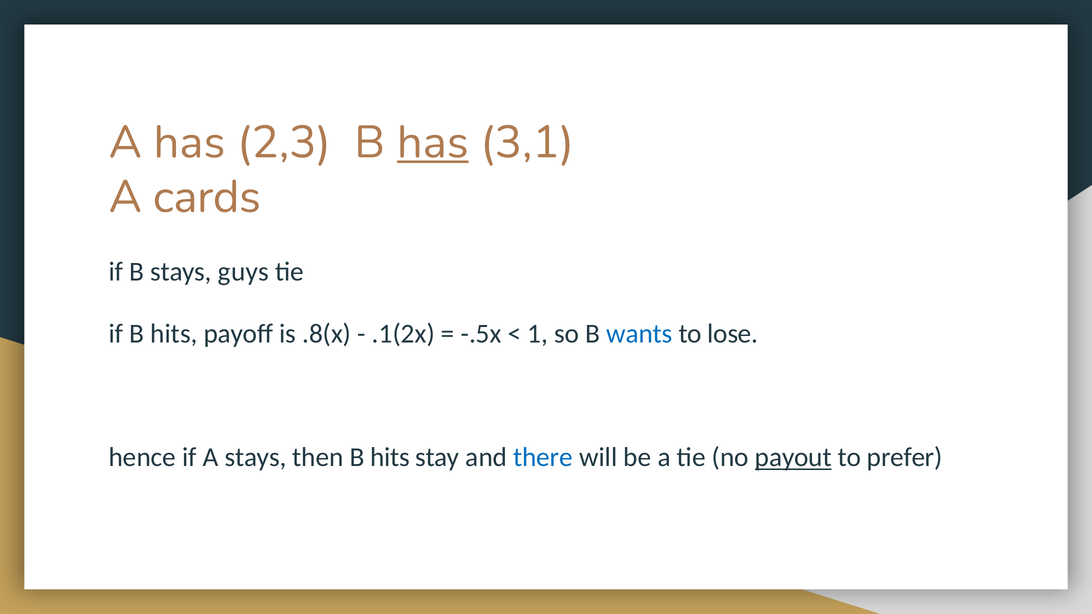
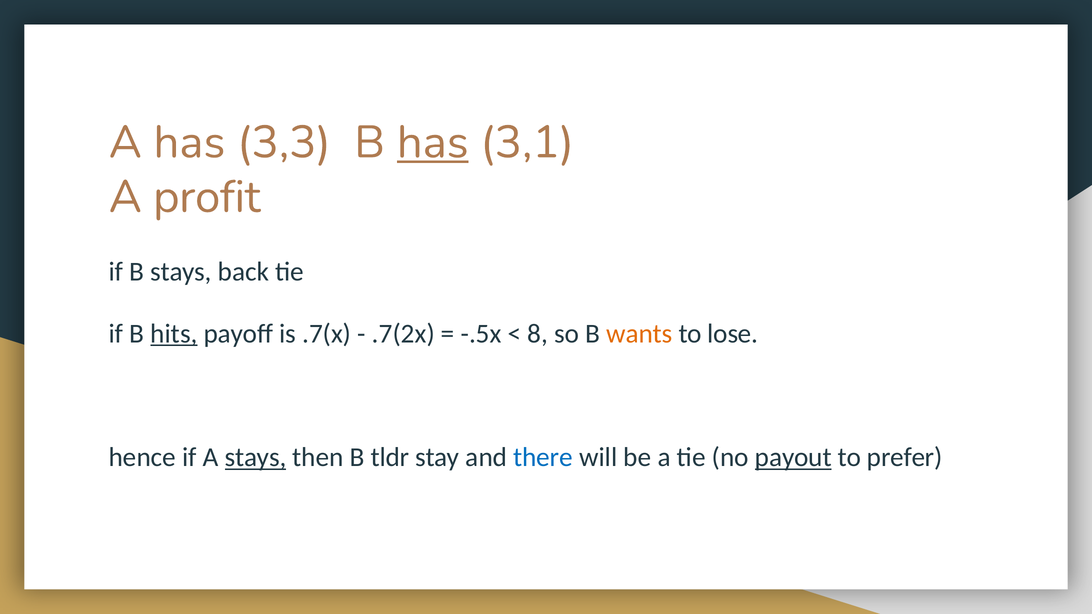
2,3: 2,3 -> 3,3
cards: cards -> profit
guys: guys -> back
hits at (174, 334) underline: none -> present
.8(x: .8(x -> .7(x
.1(2x: .1(2x -> .7(2x
1: 1 -> 8
wants colour: blue -> orange
stays at (256, 458) underline: none -> present
then B hits: hits -> tldr
